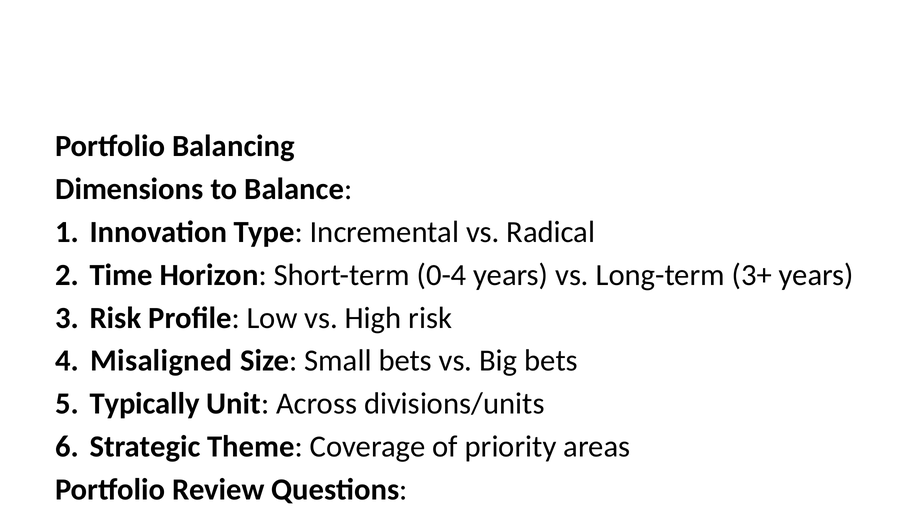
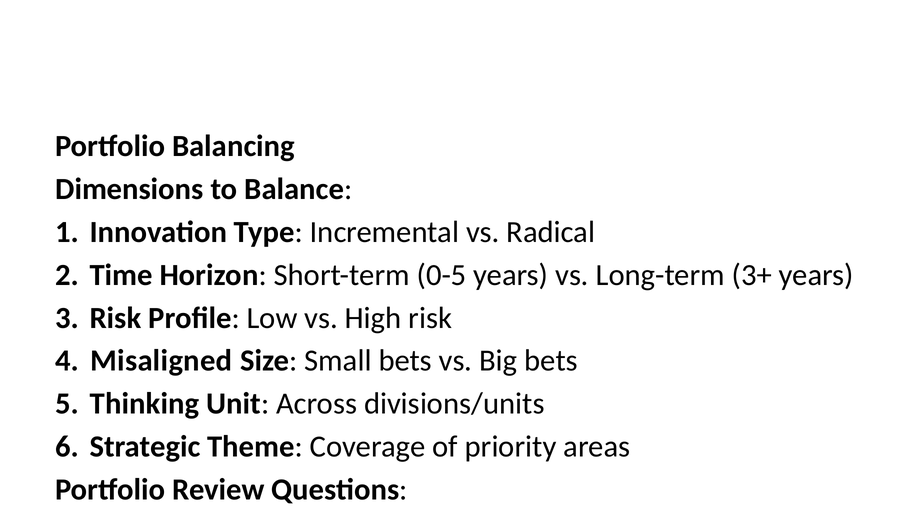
0-4: 0-4 -> 0-5
Typically: Typically -> Thinking
